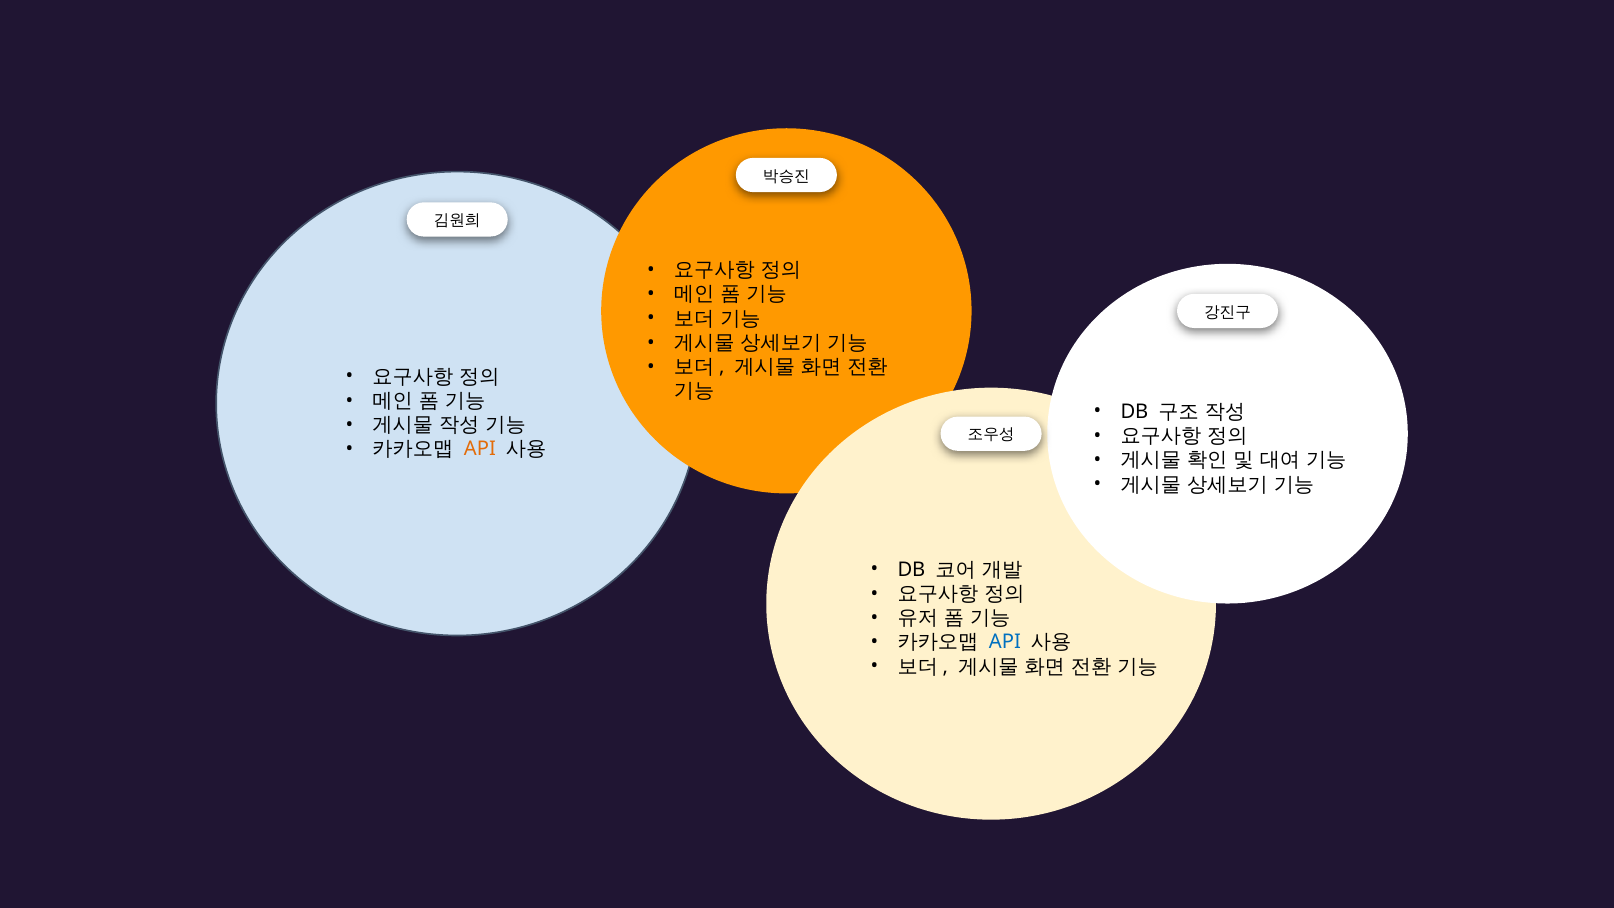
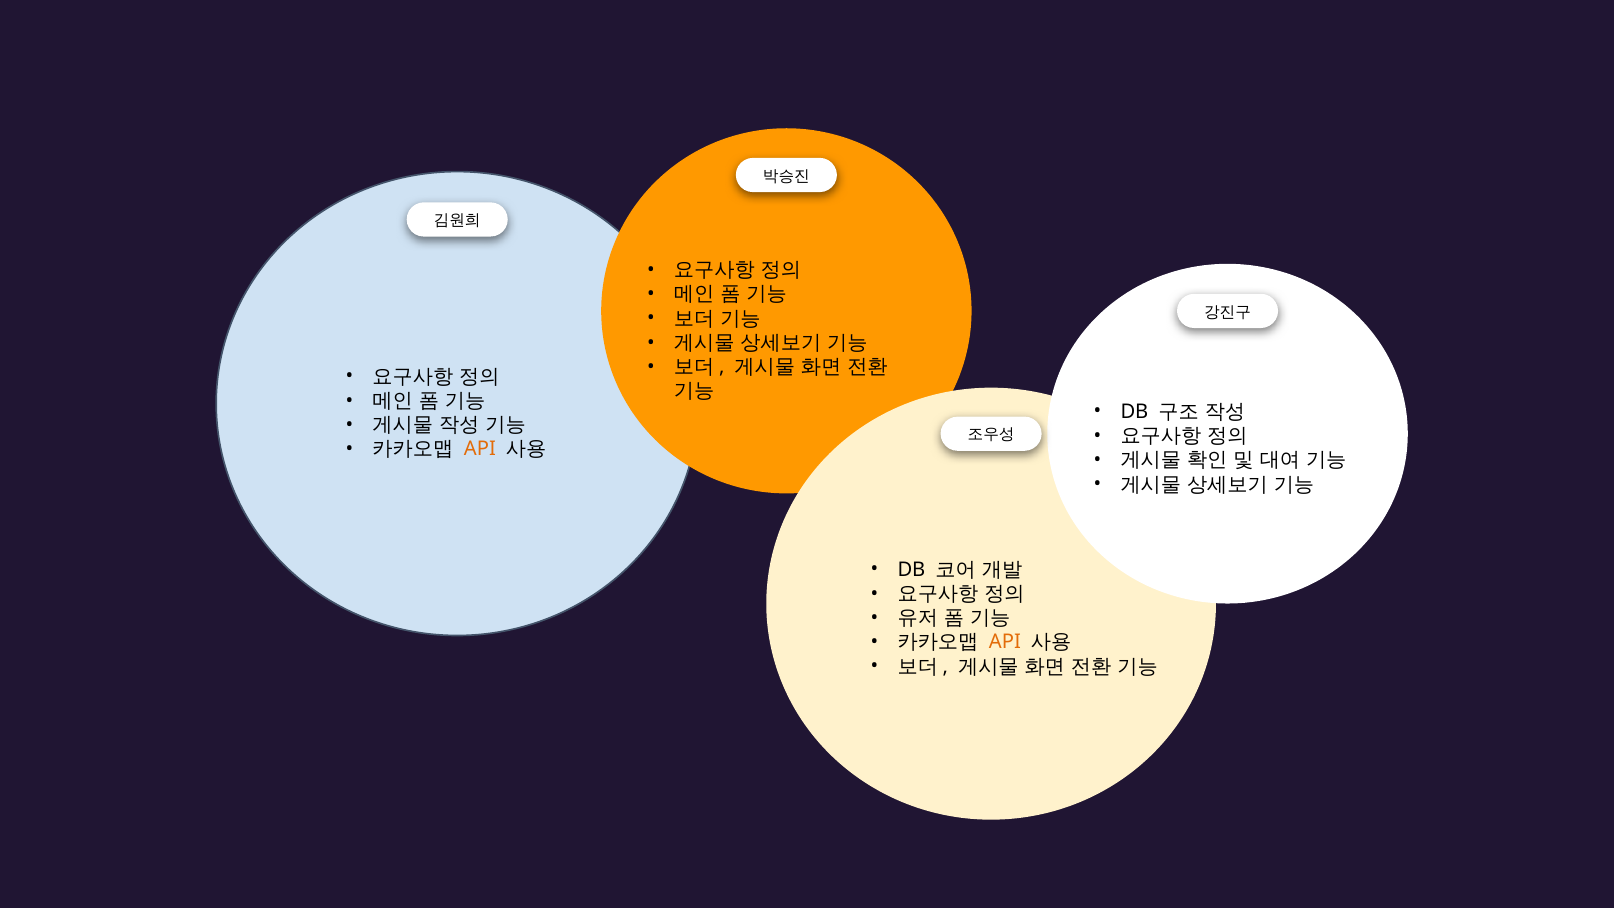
API at (1005, 642) colour: blue -> orange
